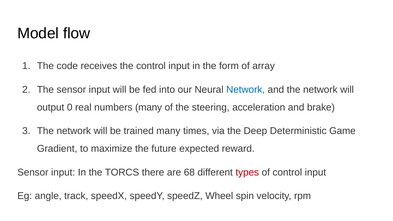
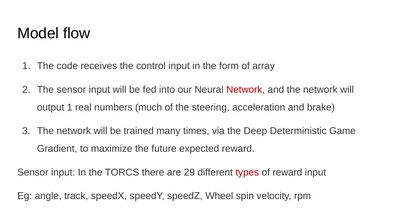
Network at (246, 90) colour: blue -> red
output 0: 0 -> 1
numbers many: many -> much
68: 68 -> 29
of control: control -> reward
